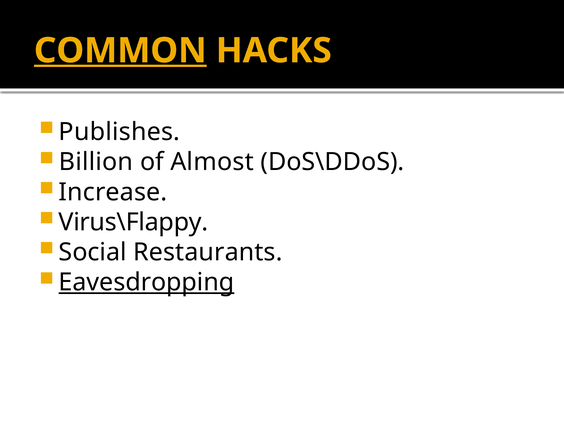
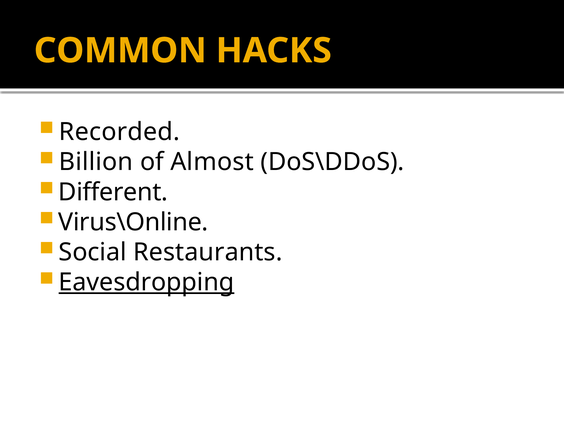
COMMON underline: present -> none
Publishes: Publishes -> Recorded
Increase: Increase -> Different
Virus\Flappy: Virus\Flappy -> Virus\Online
